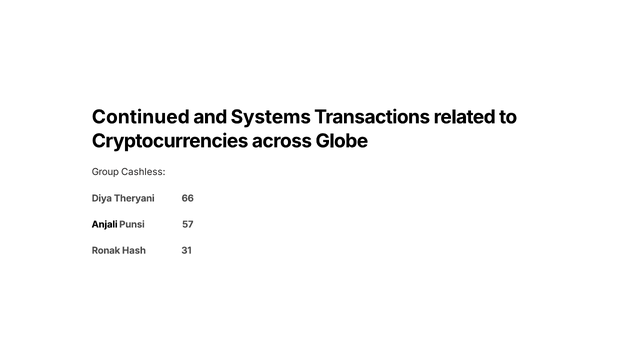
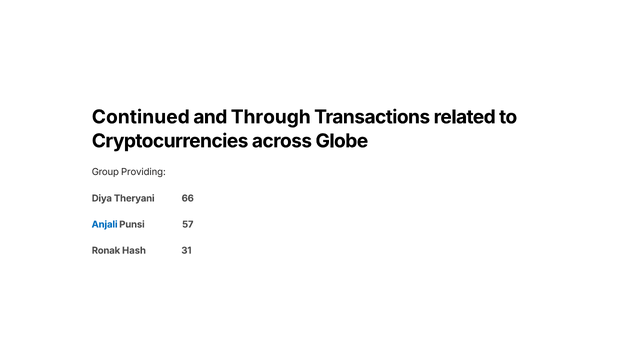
Systems: Systems -> Through
Cashless: Cashless -> Providing
Anjali colour: black -> blue
